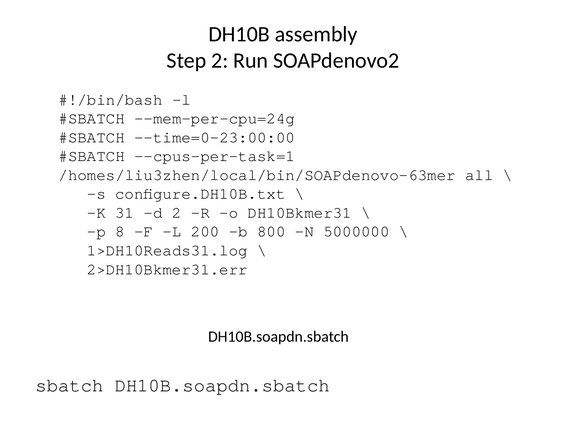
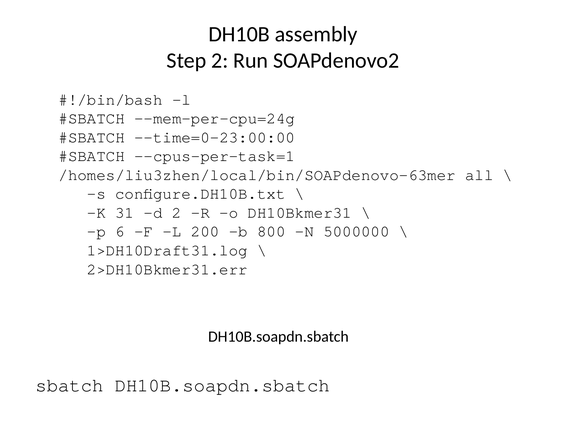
8: 8 -> 6
1>DH10Reads31.log: 1>DH10Reads31.log -> 1>DH10Draft31.log
